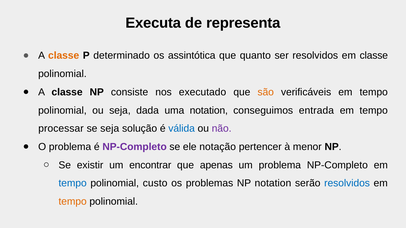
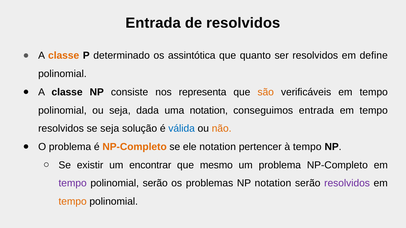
Executa at (153, 23): Executa -> Entrada
de representa: representa -> resolvidos
em classe: classe -> define
executado: executado -> representa
processar at (61, 129): processar -> resolvidos
não colour: purple -> orange
NP-Completo at (135, 147) colour: purple -> orange
ele notação: notação -> notation
à menor: menor -> tempo
apenas: apenas -> mesmo
tempo at (73, 184) colour: blue -> purple
polinomial custo: custo -> serão
resolvidos at (347, 184) colour: blue -> purple
